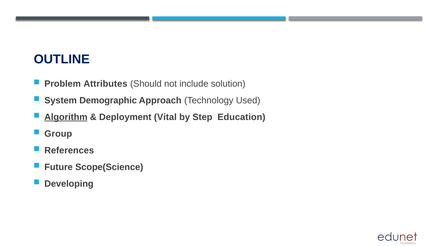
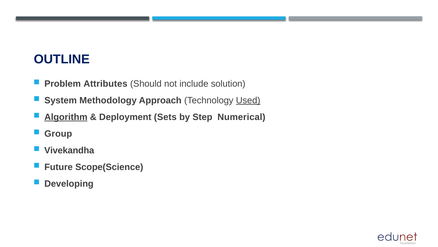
Demographic: Demographic -> Methodology
Used underline: none -> present
Vital: Vital -> Sets
Education: Education -> Numerical
References: References -> Vivekandha
